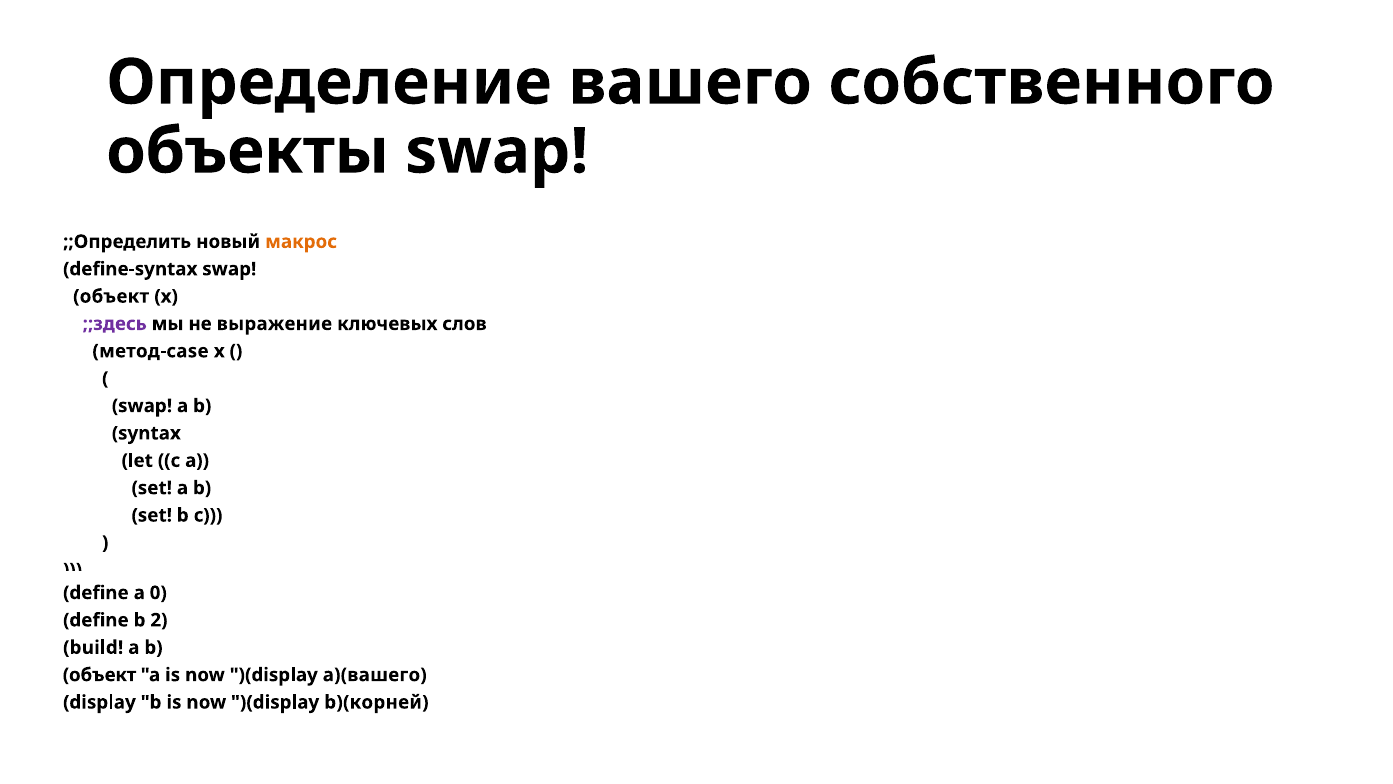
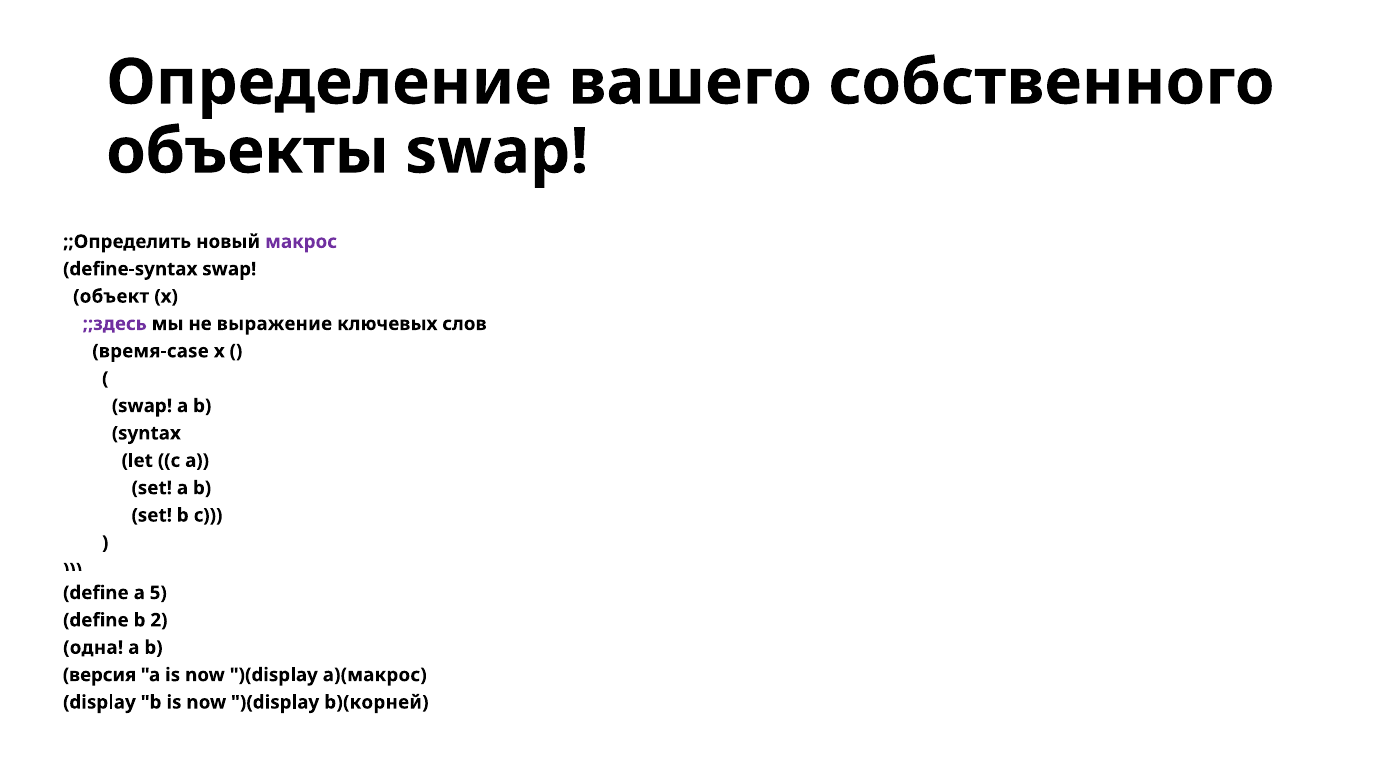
макрос colour: orange -> purple
метод-case: метод-case -> время-case
0: 0 -> 5
build: build -> одна
объект at (100, 675): объект -> версия
a)(вашего: a)(вашего -> a)(макрос
